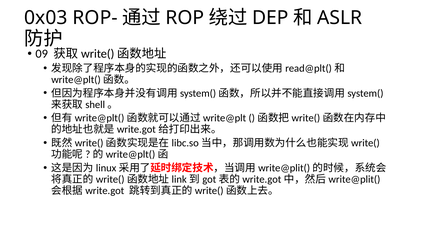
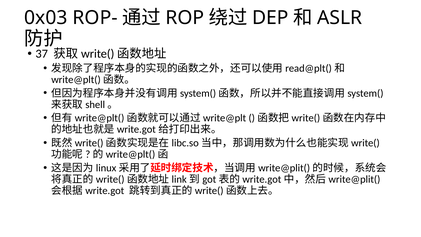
09: 09 -> 37
